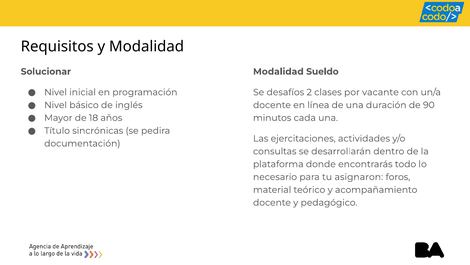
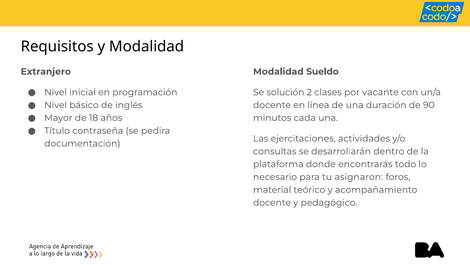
Solucionar: Solucionar -> Extranjero
desafíos: desafíos -> solución
sincrónicas: sincrónicas -> contraseña
